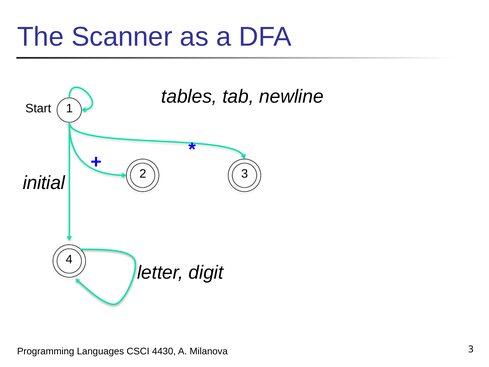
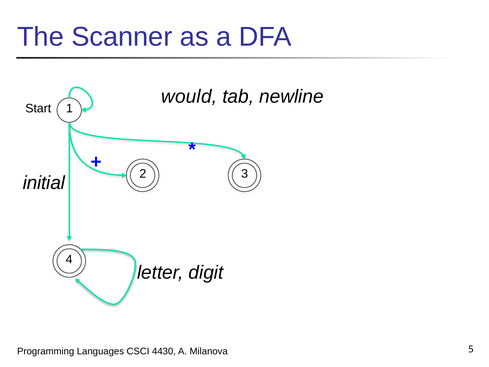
tables: tables -> would
Milanova 3: 3 -> 5
